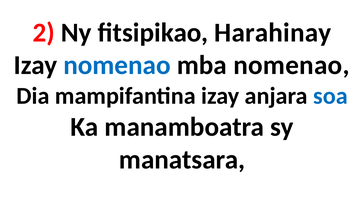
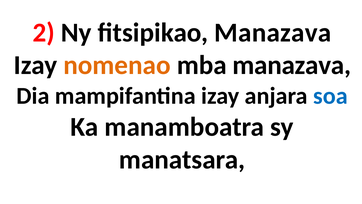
fitsipikao Harahinay: Harahinay -> Manazava
nomenao at (117, 65) colour: blue -> orange
mba nomenao: nomenao -> manazava
